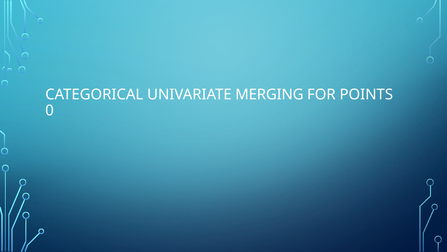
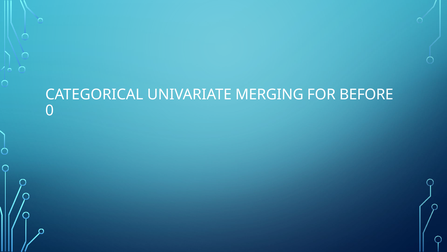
POINTS: POINTS -> BEFORE
